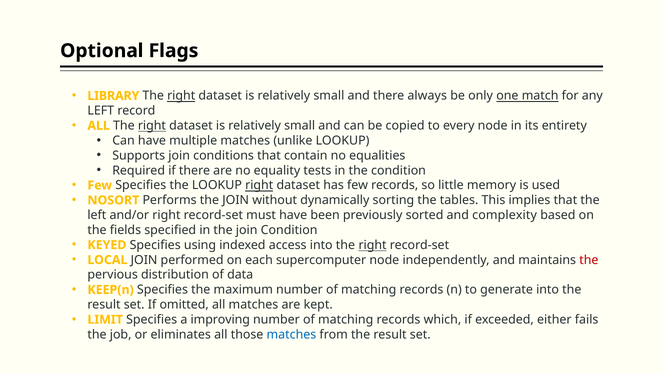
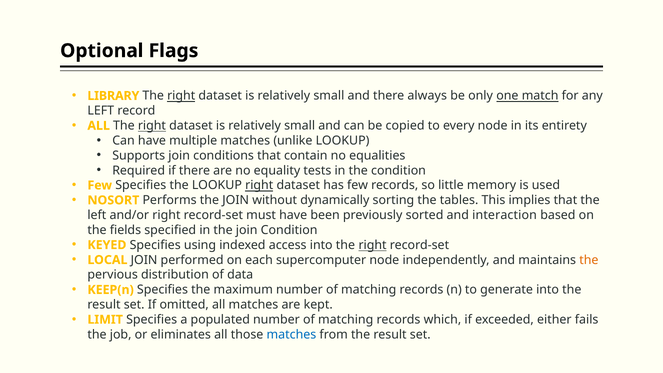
complexity: complexity -> interaction
the at (589, 260) colour: red -> orange
improving: improving -> populated
